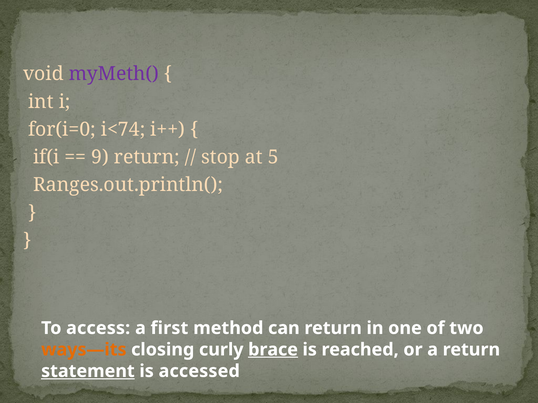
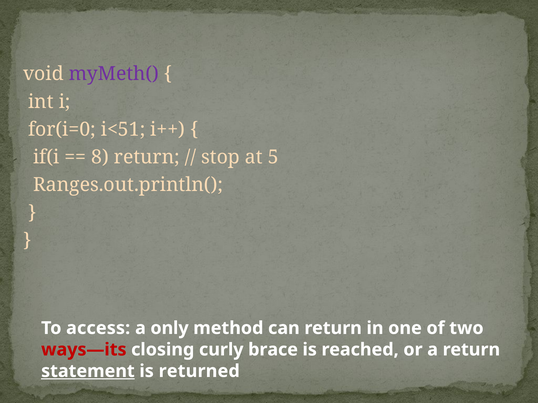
i<74: i<74 -> i<51
9: 9 -> 8
first: first -> only
ways—its colour: orange -> red
brace underline: present -> none
accessed: accessed -> returned
